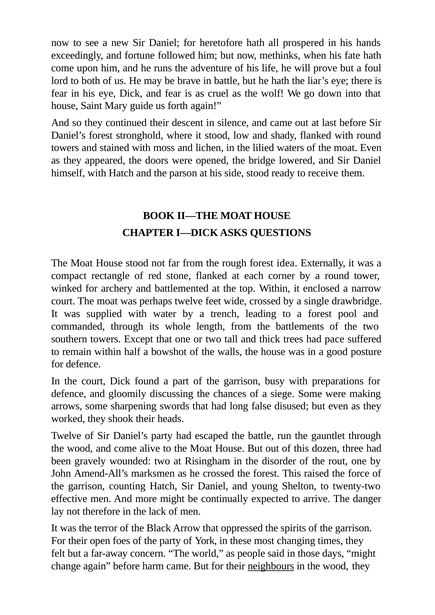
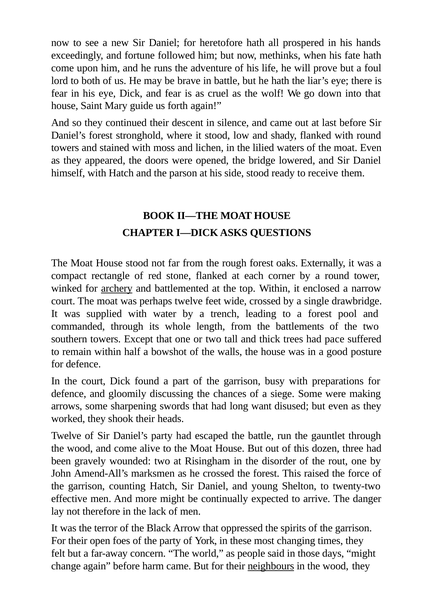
idea: idea -> oaks
archery underline: none -> present
false: false -> want
